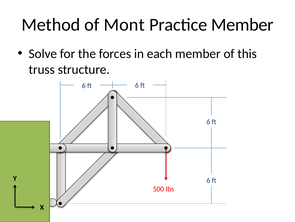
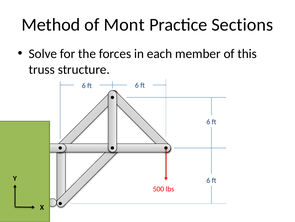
Practice Member: Member -> Sections
